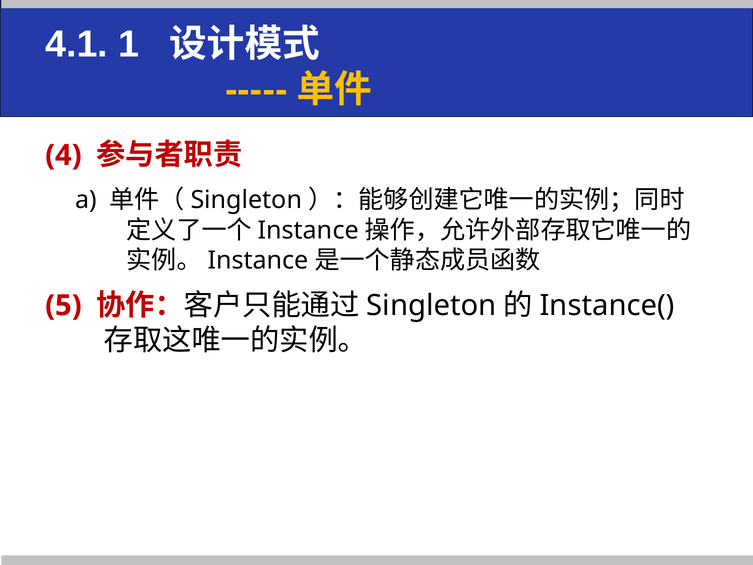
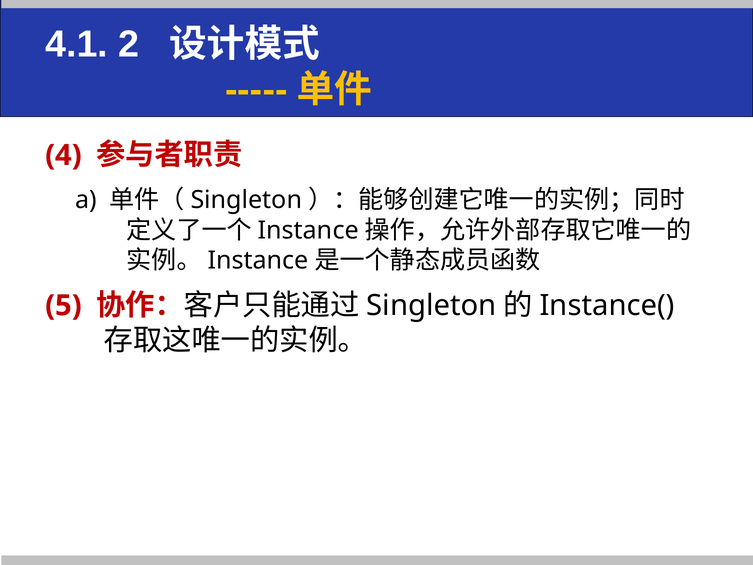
1: 1 -> 2
